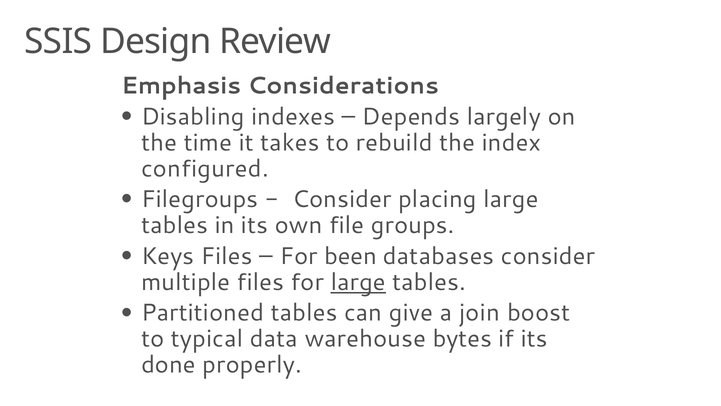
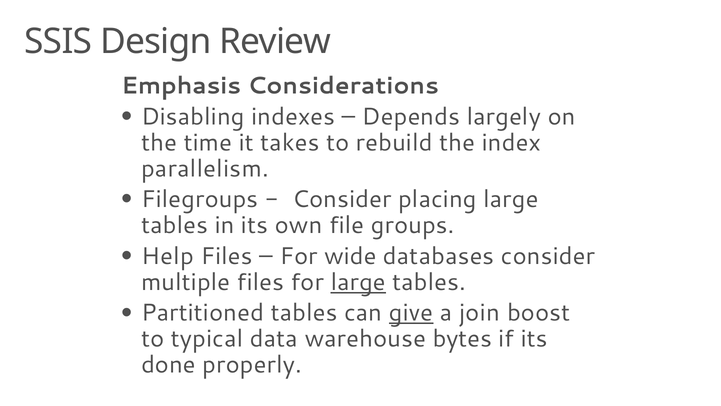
configured: configured -> parallelism
Keys: Keys -> Help
been: been -> wide
give underline: none -> present
